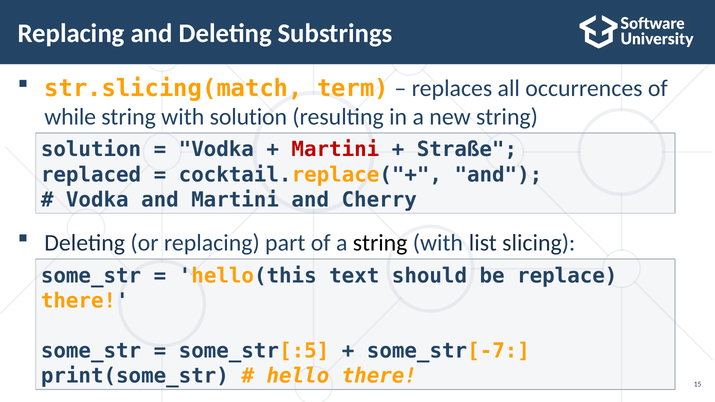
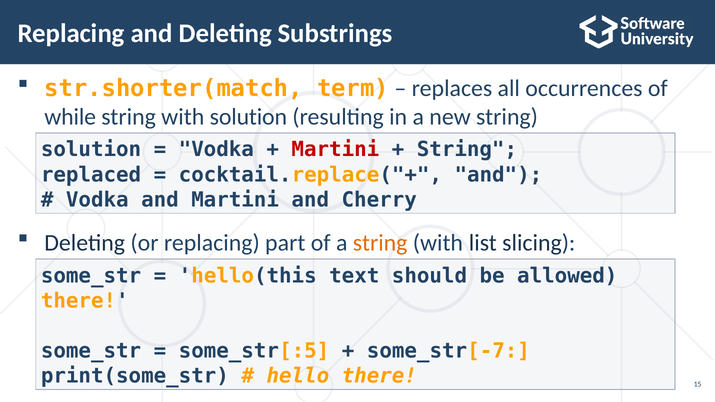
str.slicing(match: str.slicing(match -> str.shorter(match
Straße at (467, 150): Straße -> String
string at (380, 243) colour: black -> orange
replace: replace -> allowed
